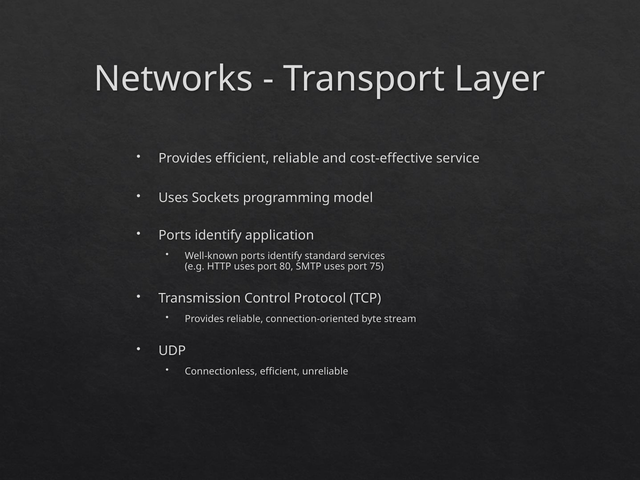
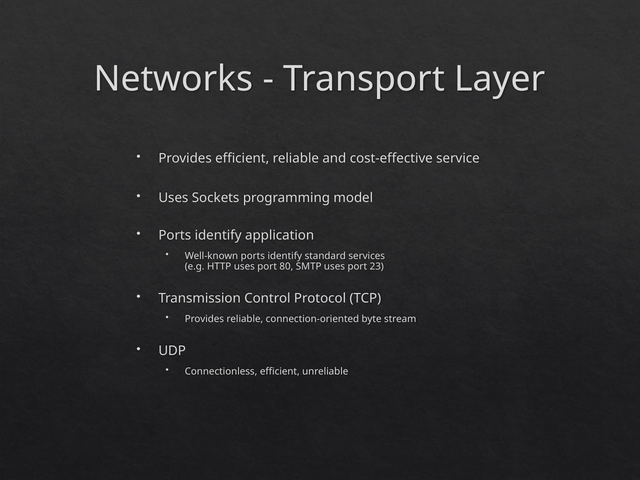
75: 75 -> 23
